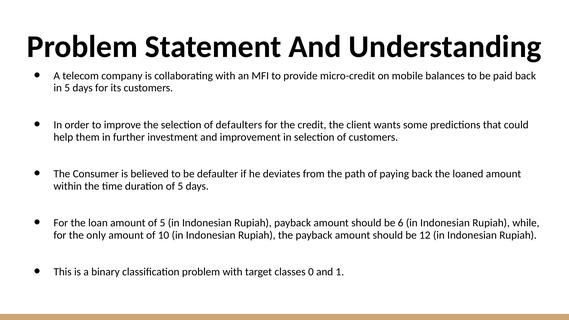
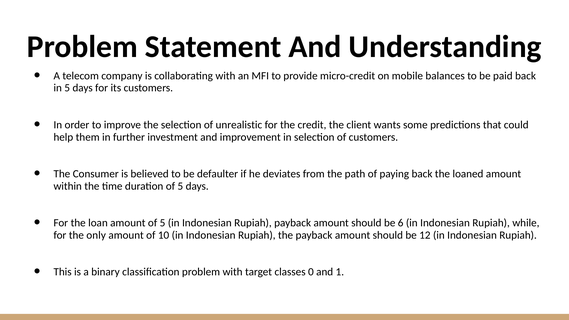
defaulters: defaulters -> unrealistic
